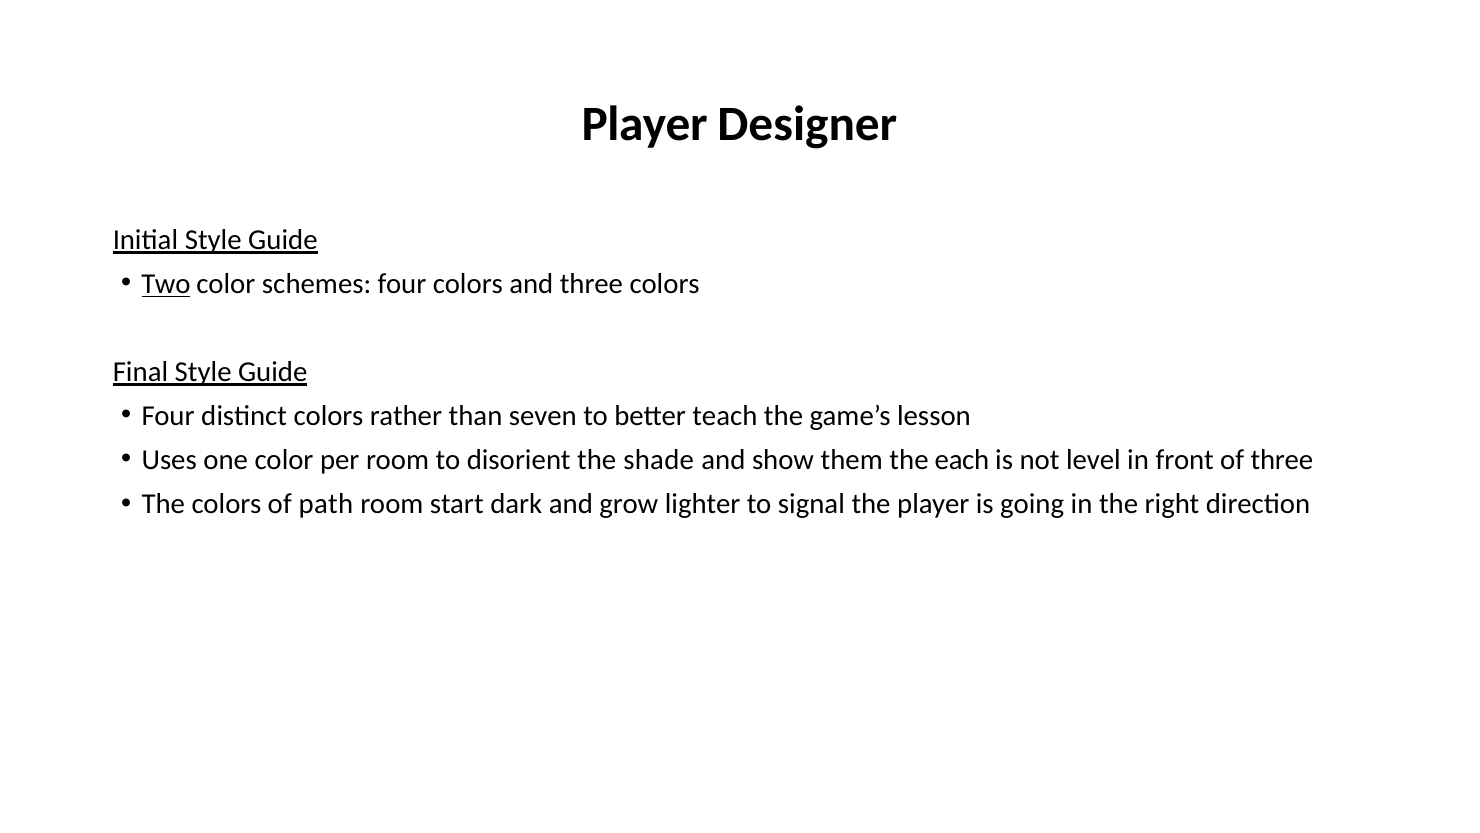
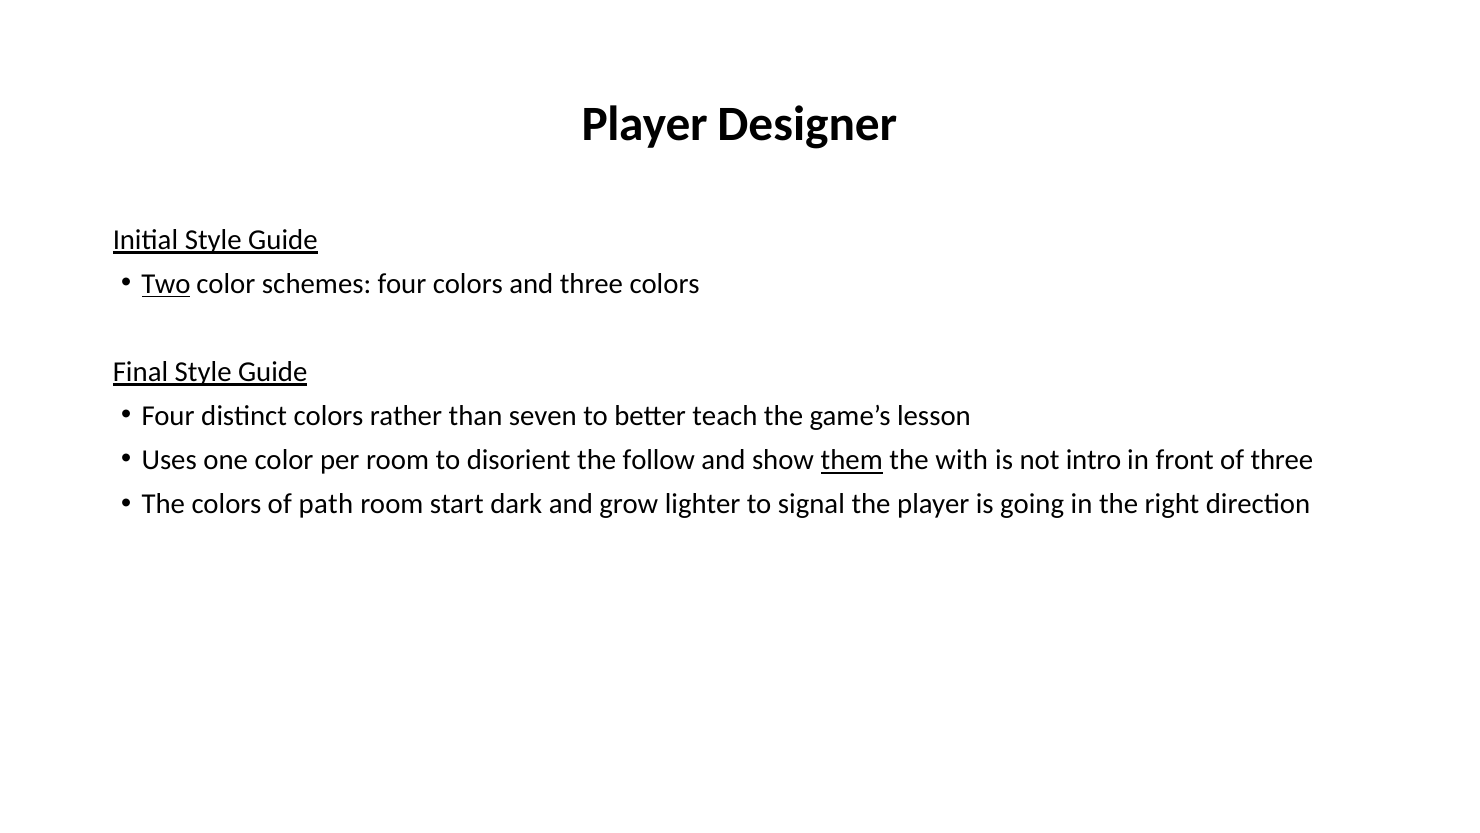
shade: shade -> follow
them underline: none -> present
each: each -> with
level: level -> intro
